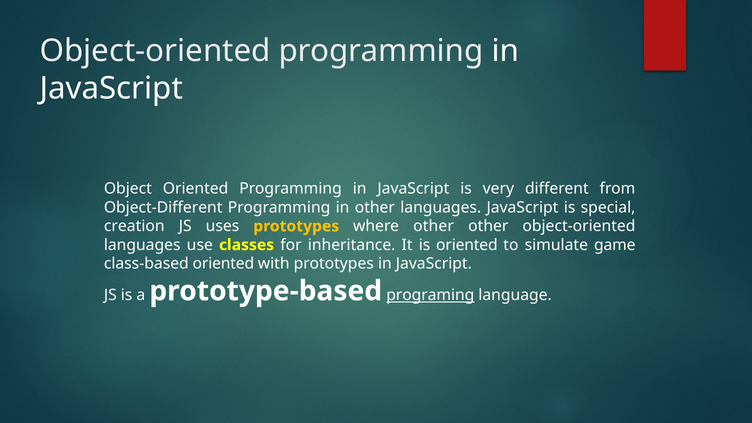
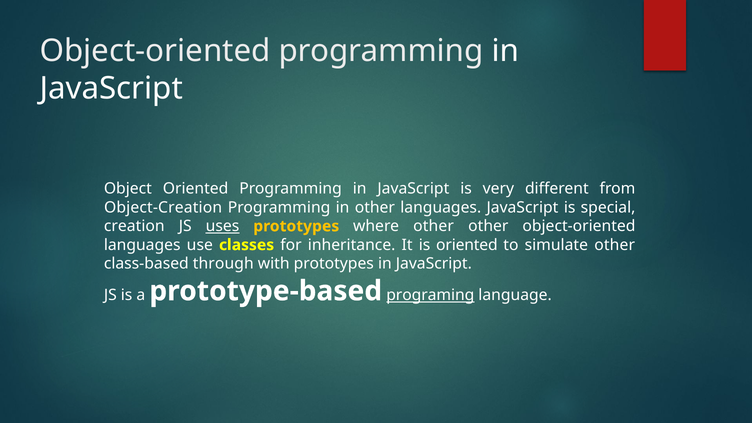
Object-Different: Object-Different -> Object-Creation
uses underline: none -> present
simulate game: game -> other
class-based oriented: oriented -> through
